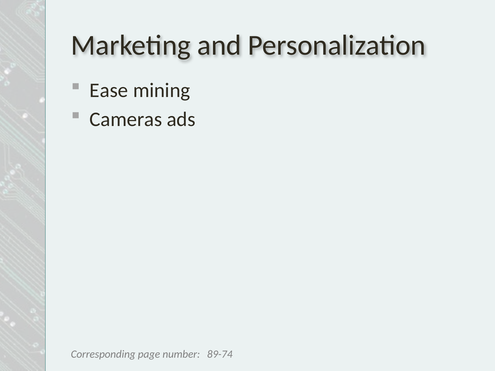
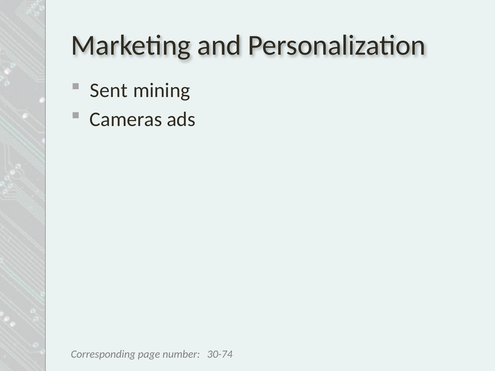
Ease: Ease -> Sent
89-74: 89-74 -> 30-74
